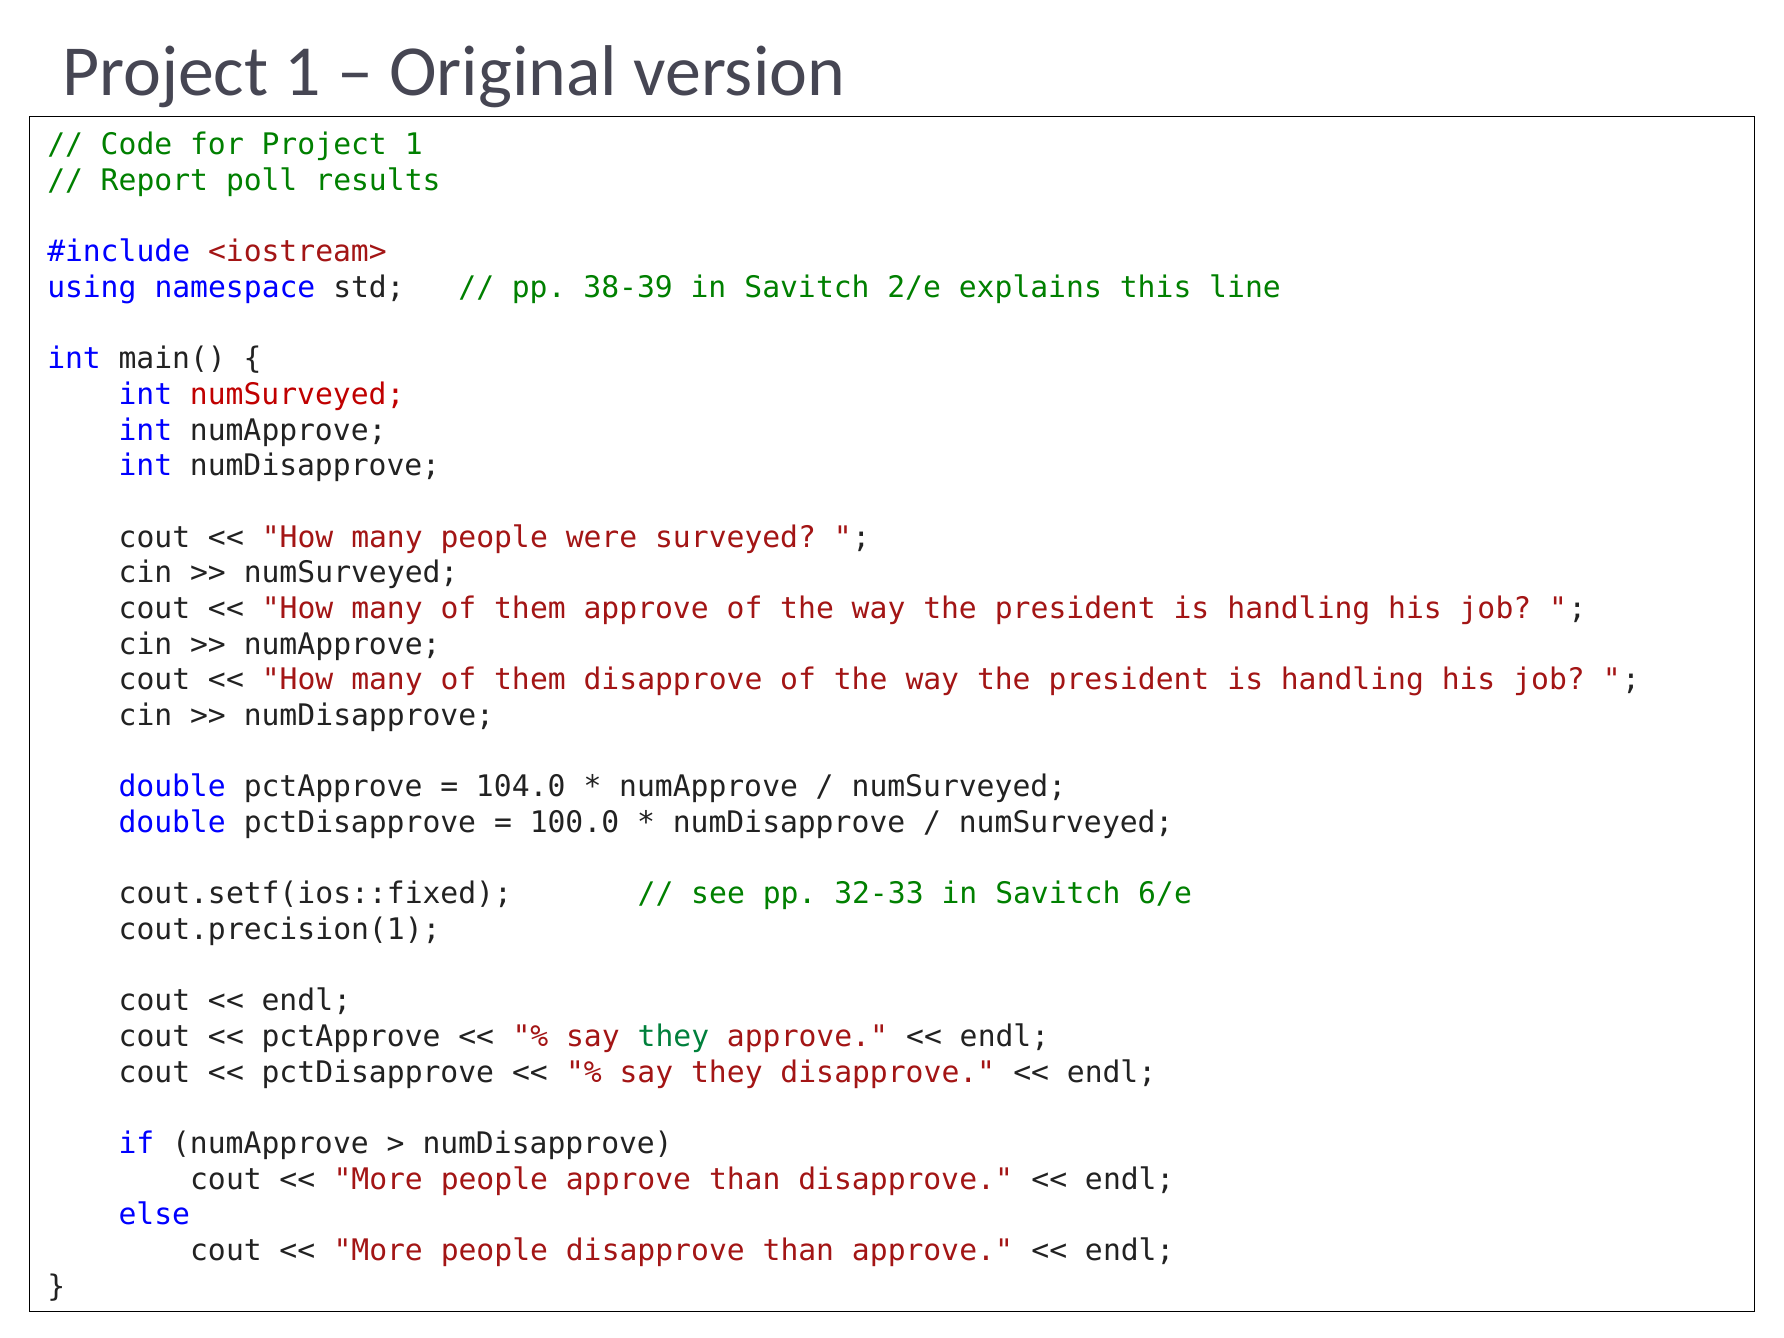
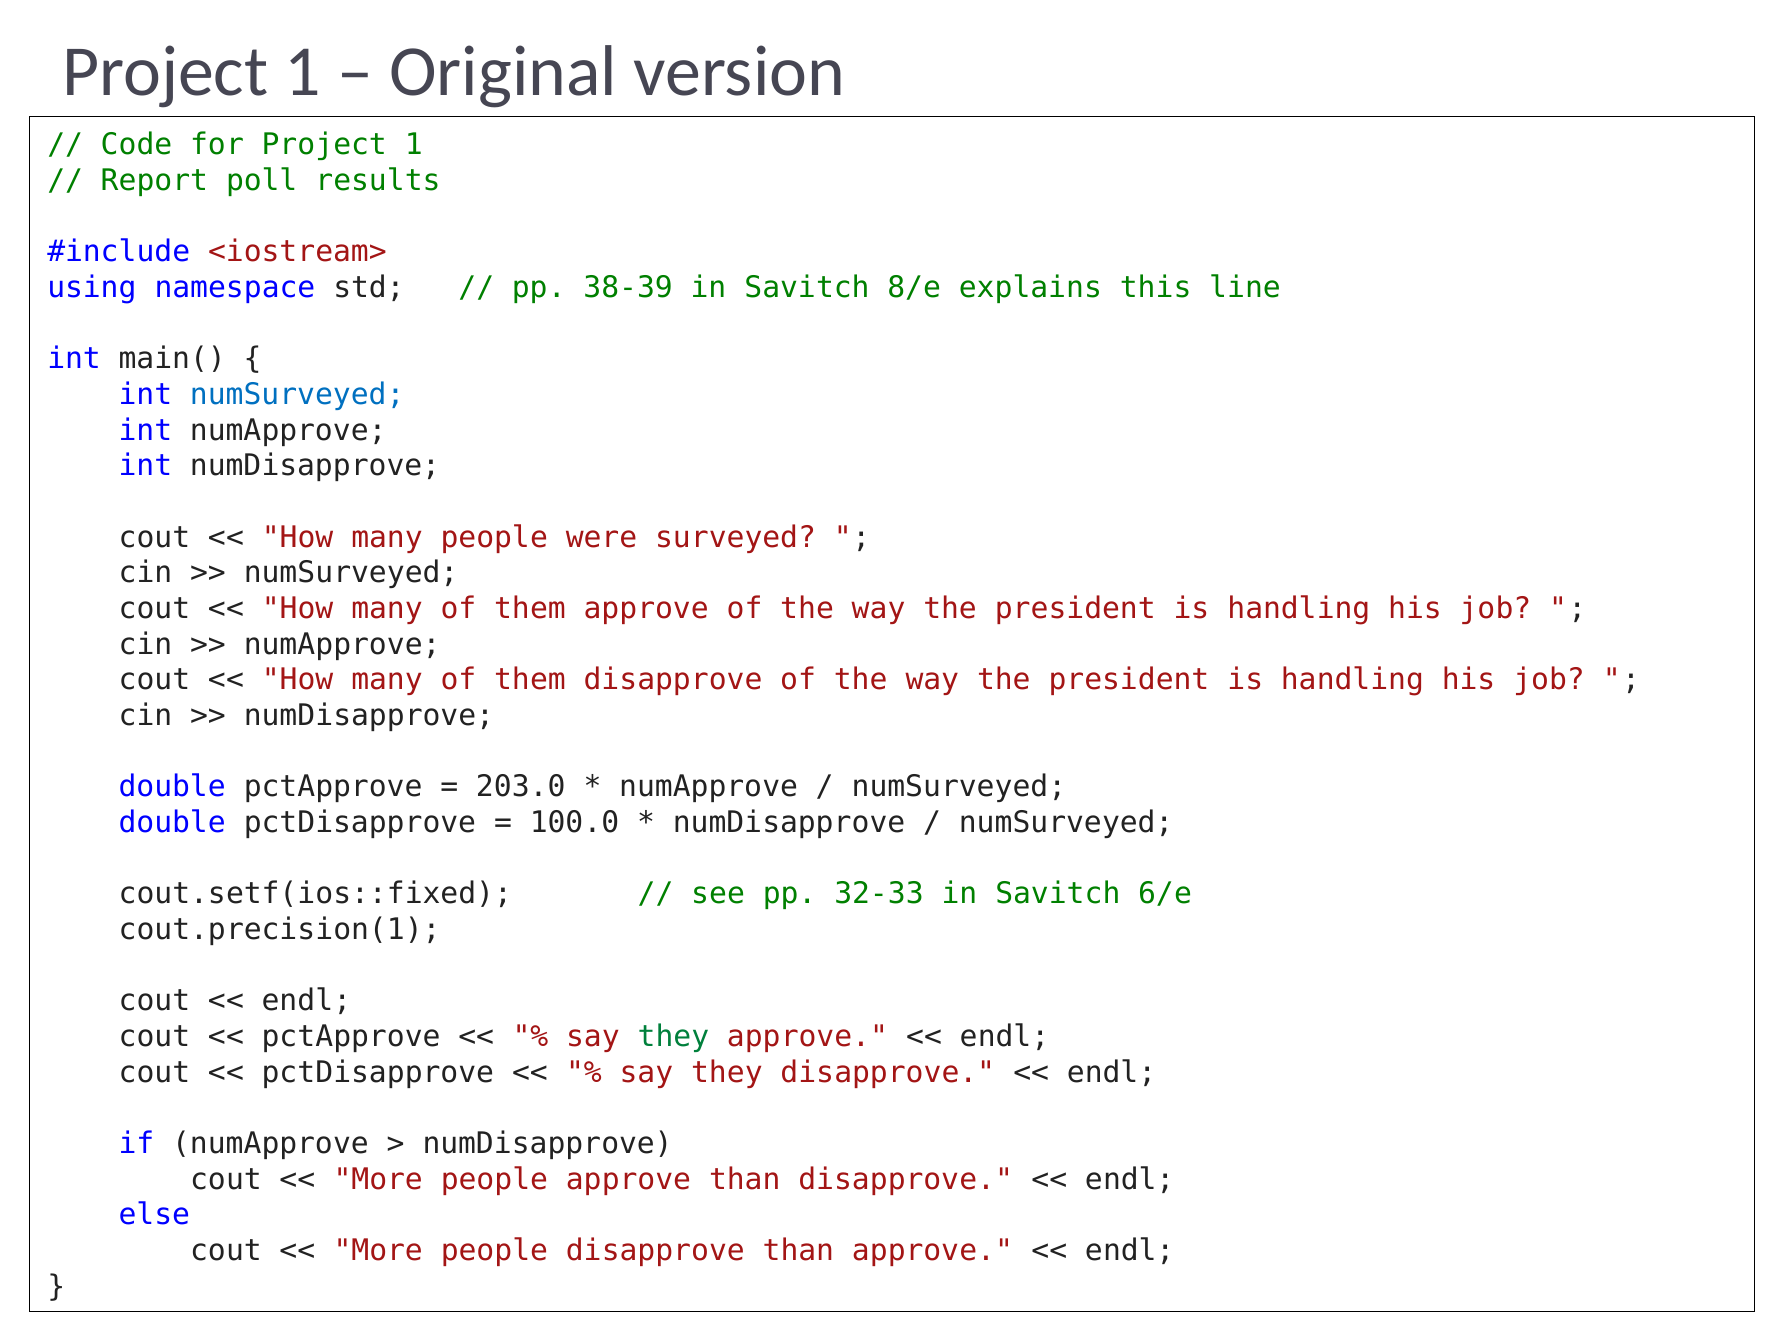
2/e: 2/e -> 8/e
numSurveyed at (297, 395) colour: red -> blue
104.0: 104.0 -> 203.0
